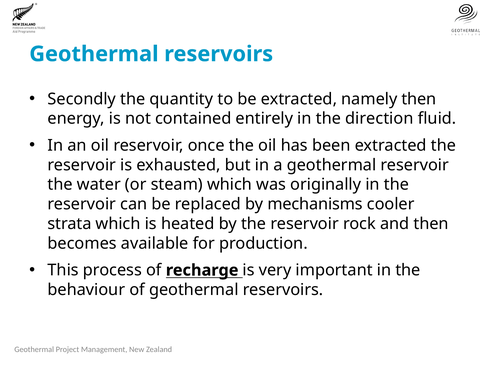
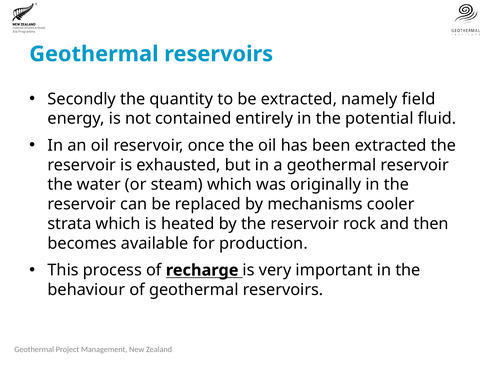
namely then: then -> field
direction: direction -> potential
